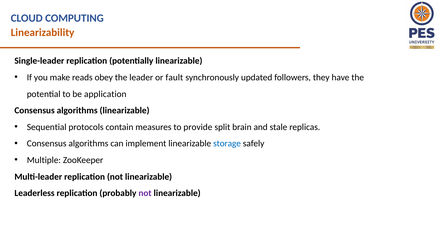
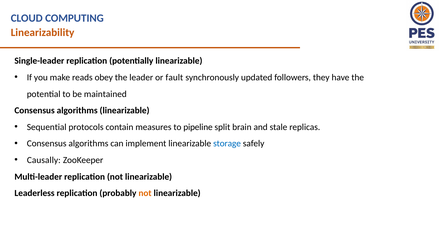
application: application -> maintained
provide: provide -> pipeline
Multiple: Multiple -> Causally
not at (145, 193) colour: purple -> orange
